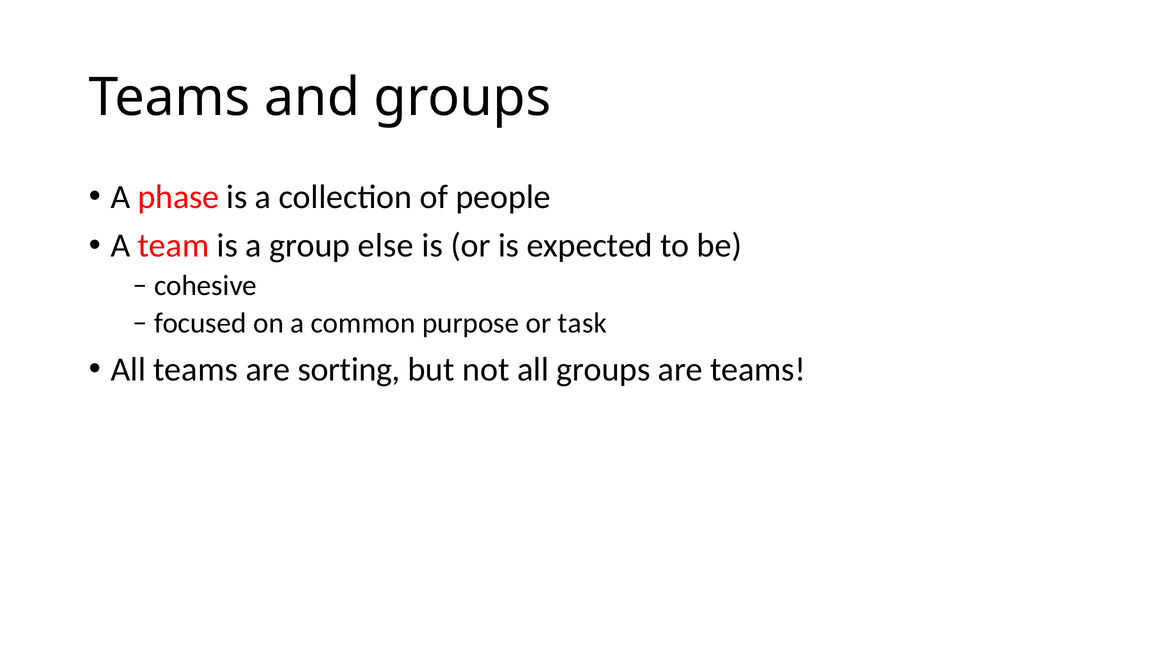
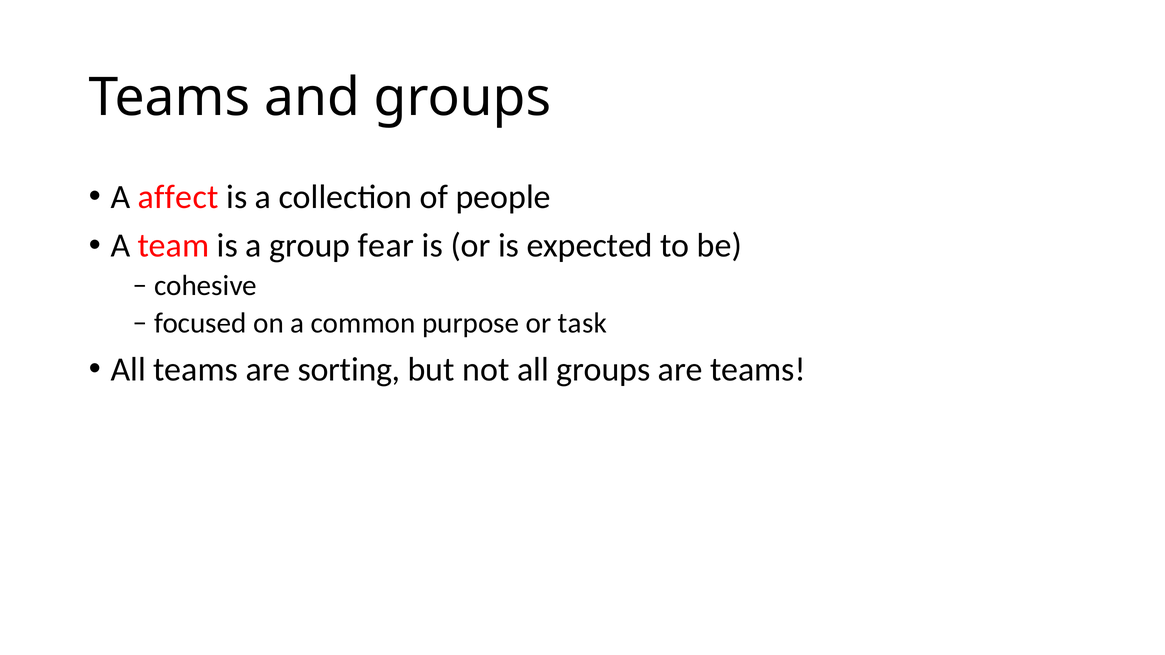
phase: phase -> affect
else: else -> fear
